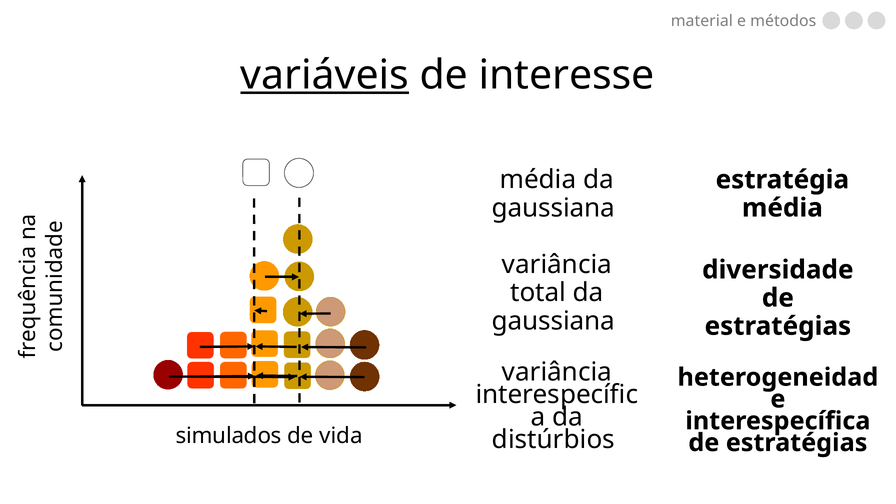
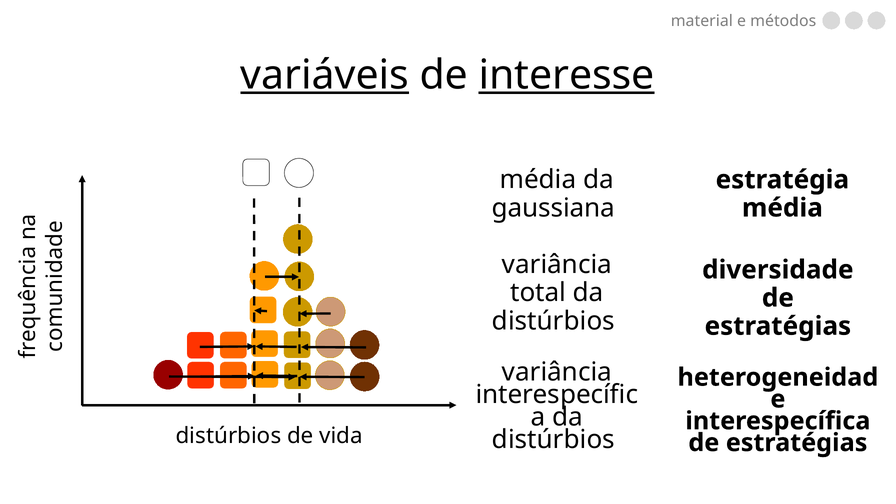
interesse underline: none -> present
gaussiana at (554, 321): gaussiana -> distúrbios
simulados at (229, 436): simulados -> distúrbios
